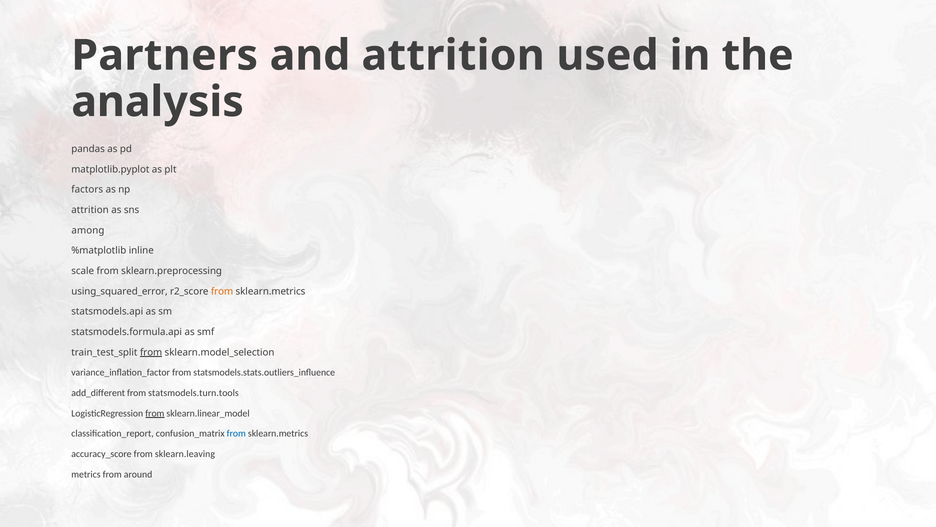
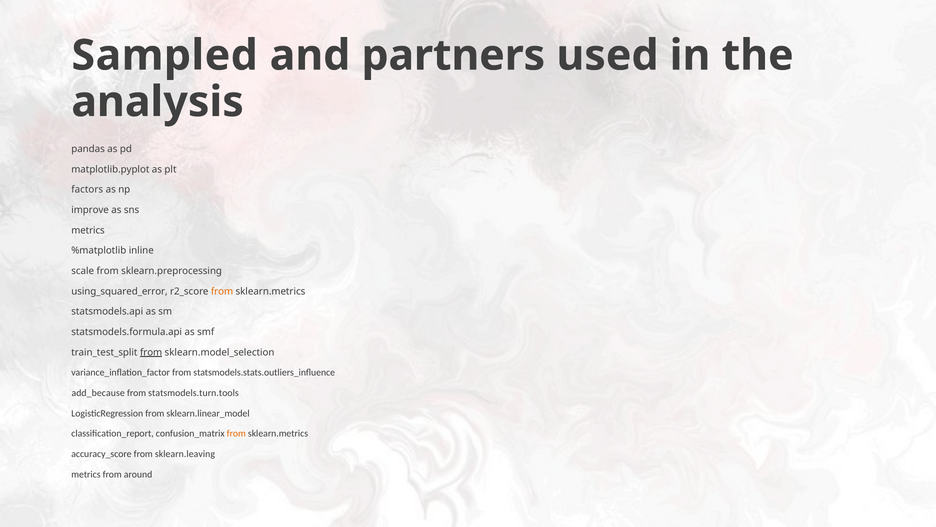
Partners: Partners -> Sampled
and attrition: attrition -> partners
attrition at (90, 210): attrition -> improve
among at (88, 230): among -> metrics
add_different: add_different -> add_because
from at (155, 413) underline: present -> none
from at (236, 433) colour: blue -> orange
